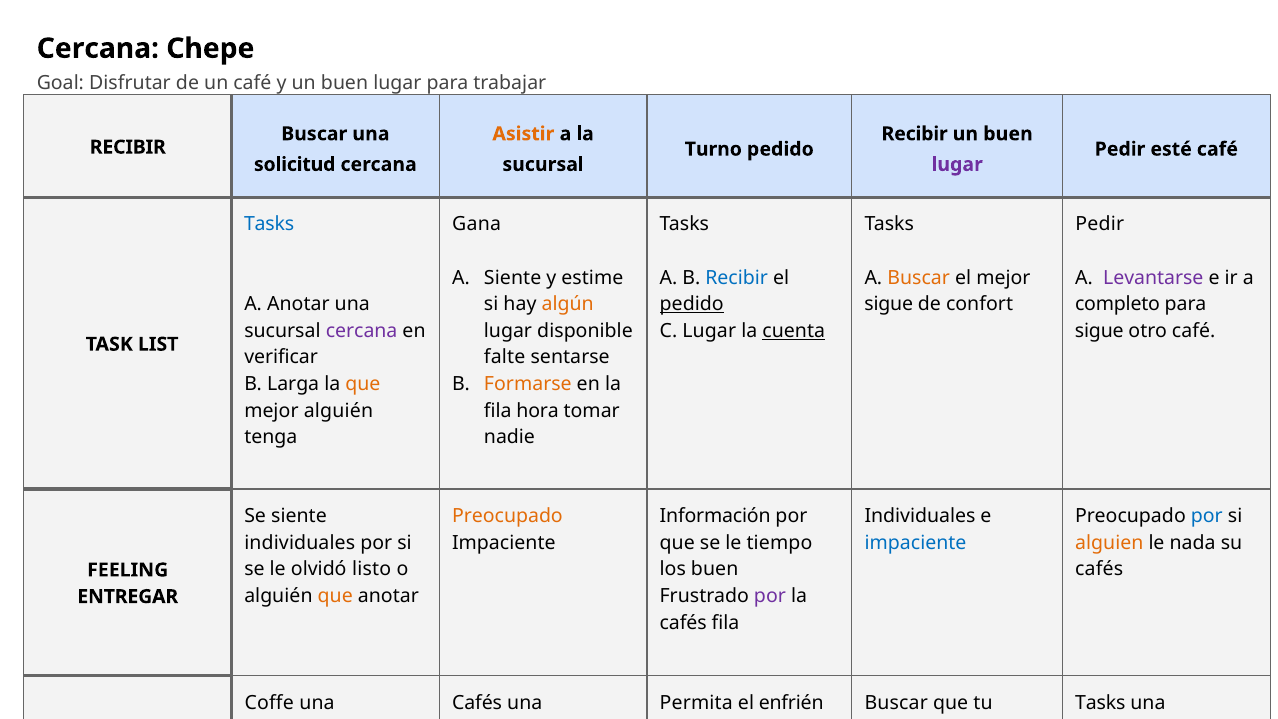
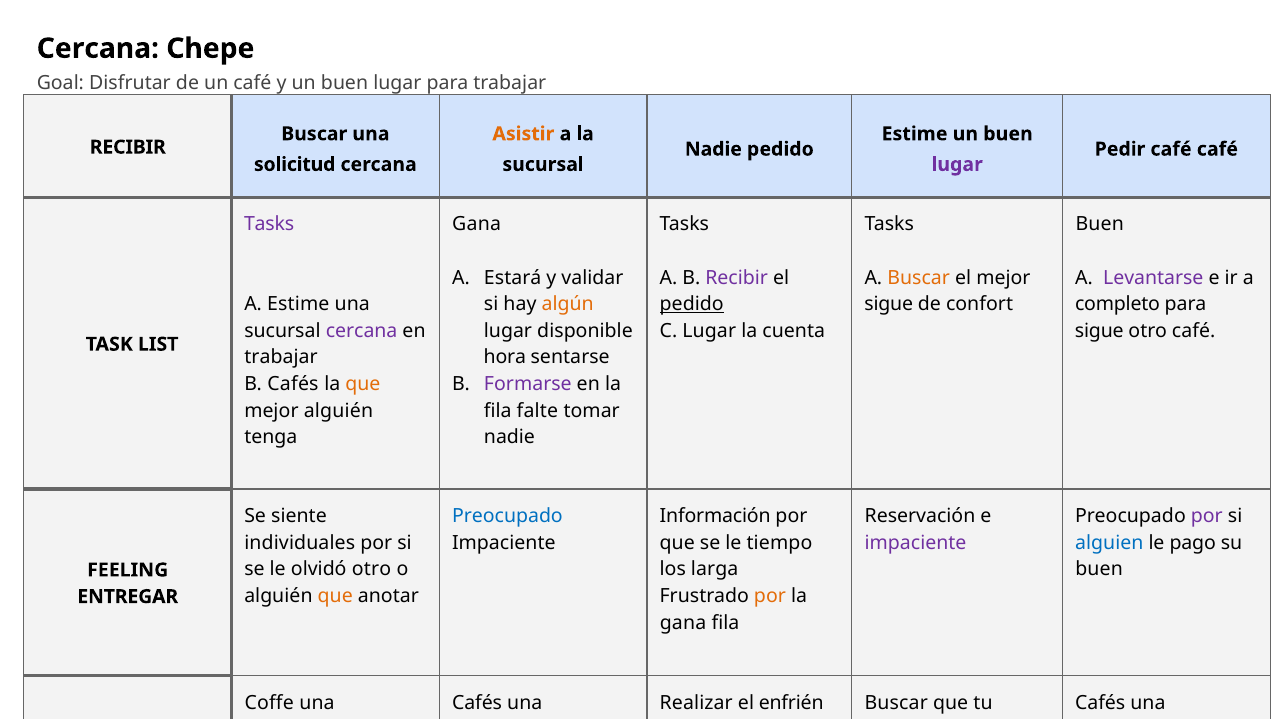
Recibir at (915, 134): Recibir -> Estime
Turno at (713, 149): Turno -> Nadie
Pedir esté: esté -> café
Tasks at (269, 224) colour: blue -> purple
Pedir at (1100, 224): Pedir -> Buen
A Siente: Siente -> Estará
estime: estime -> validar
Recibir at (737, 278) colour: blue -> purple
A Anotar: Anotar -> Estime
cuenta underline: present -> none
verificar at (281, 357): verificar -> trabajar
falte: falte -> hora
B Larga: Larga -> Cafés
Formarse colour: orange -> purple
hora: hora -> falte
Preocupado at (507, 516) colour: orange -> blue
Individuales at (920, 516): Individuales -> Reservación
por at (1207, 516) colour: blue -> purple
impaciente at (916, 543) colour: blue -> purple
alguien colour: orange -> blue
le nada: nada -> pago
olvidó listo: listo -> otro
los buen: buen -> larga
cafés at (1099, 569): cafés -> buen
por at (770, 596) colour: purple -> orange
cafés at (683, 623): cafés -> gana
Permita at (696, 703): Permita -> Realizar
Tasks at (1100, 703): Tasks -> Cafés
